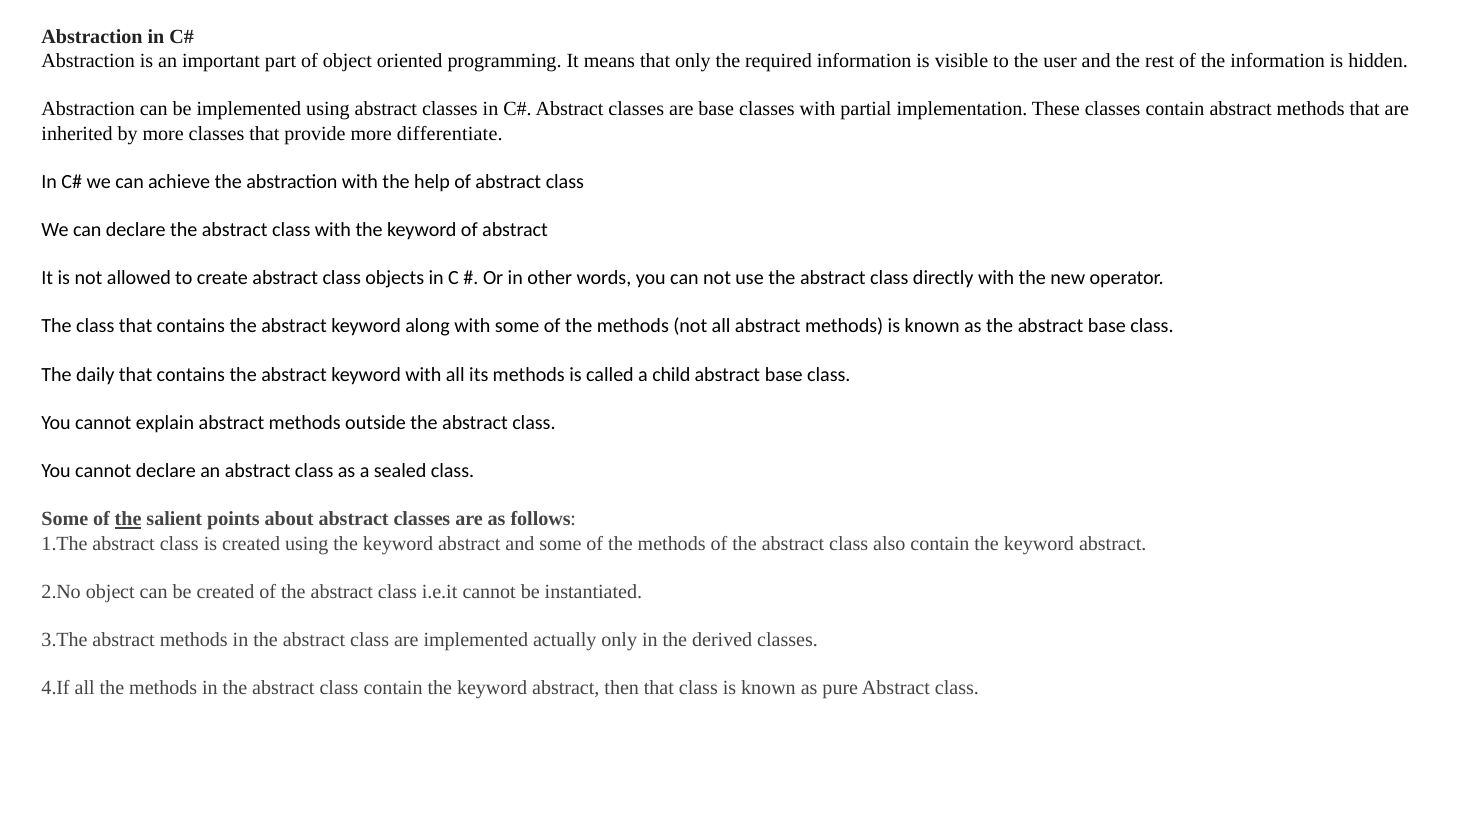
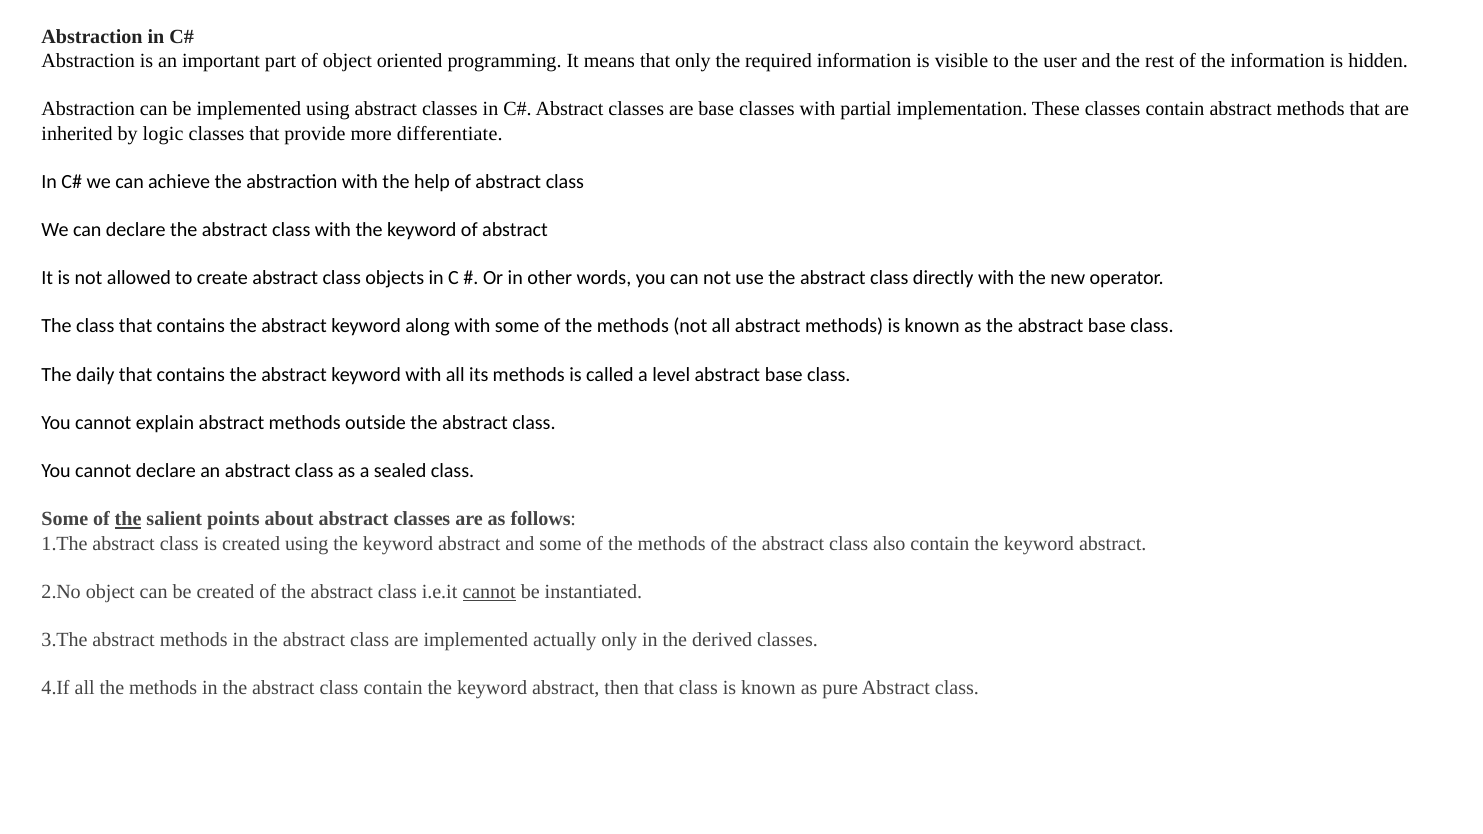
by more: more -> logic
child: child -> level
cannot at (489, 592) underline: none -> present
